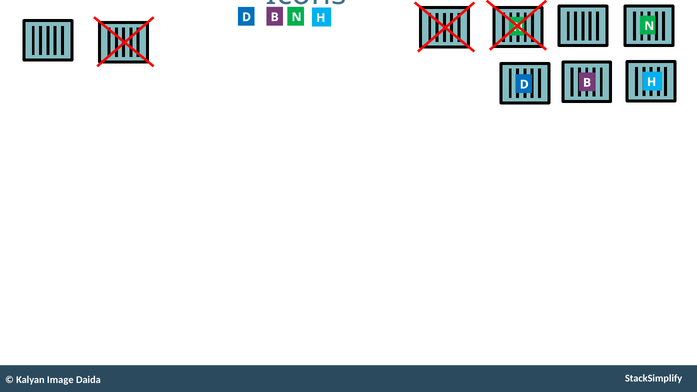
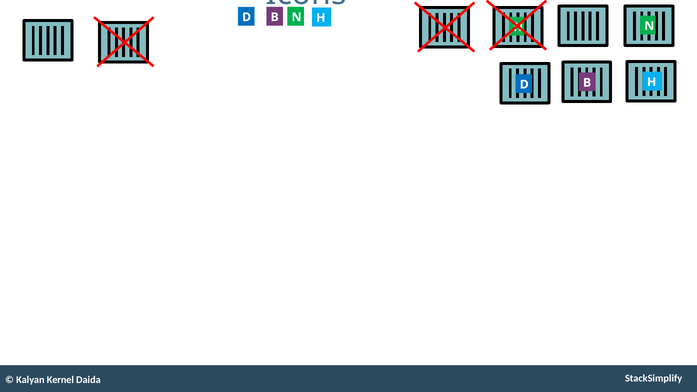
Image: Image -> Kernel
